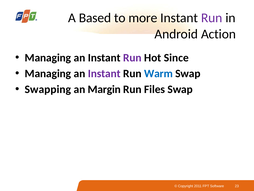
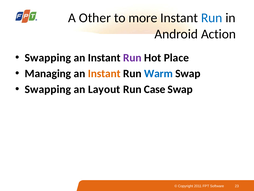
Based: Based -> Other
Run at (212, 18) colour: purple -> blue
Managing at (48, 58): Managing -> Swapping
Since: Since -> Place
Instant at (104, 73) colour: purple -> orange
Margin: Margin -> Layout
Files: Files -> Case
